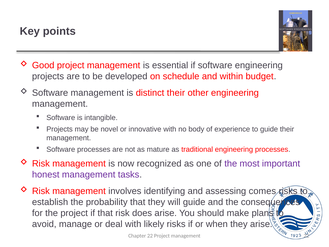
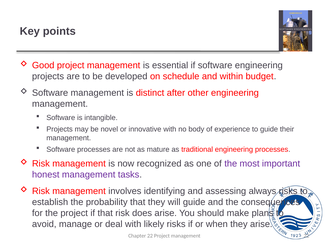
distinct their: their -> after
comes: comes -> always
